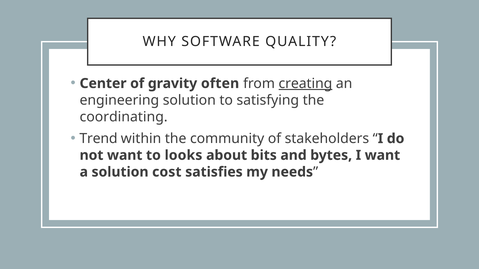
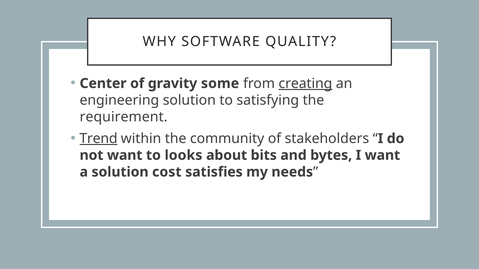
often: often -> some
coordinating: coordinating -> requirement
Trend underline: none -> present
